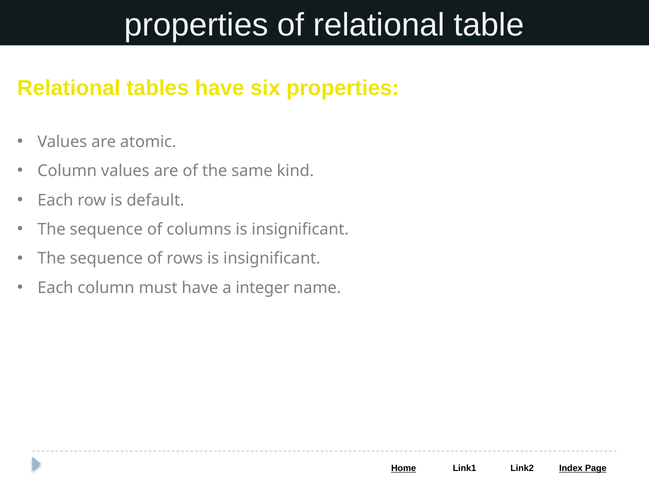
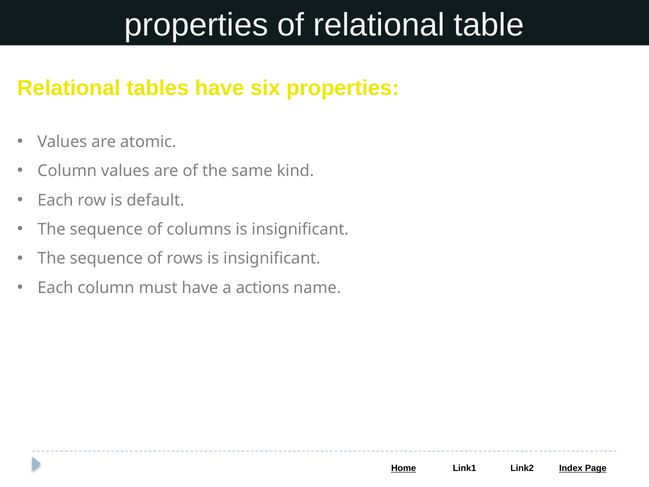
integer: integer -> actions
